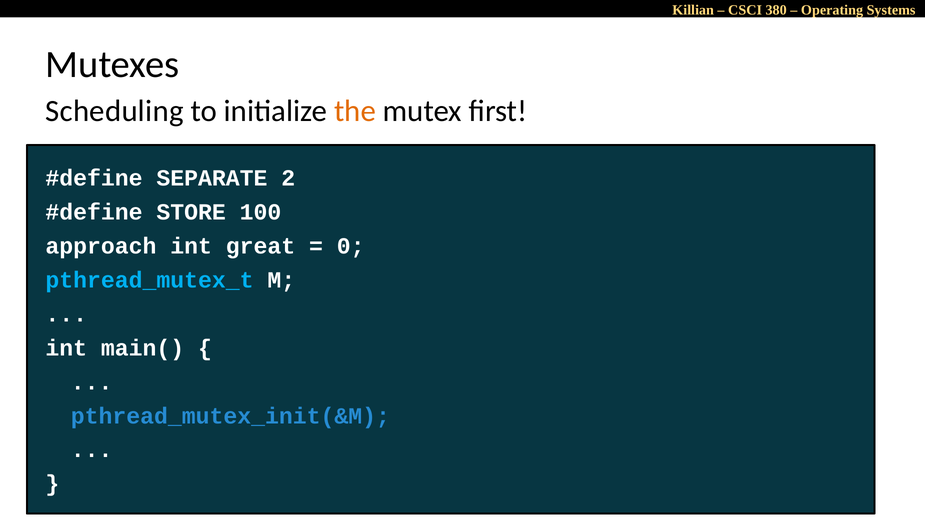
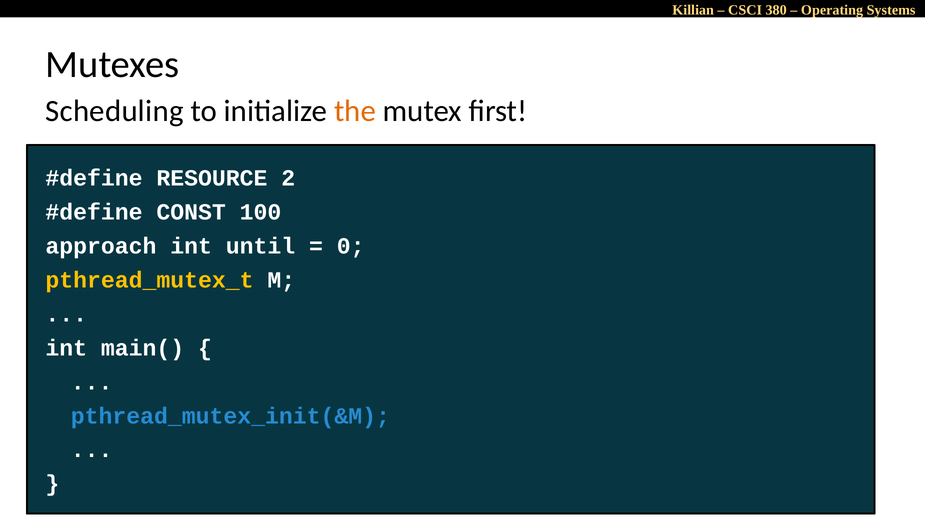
SEPARATE: SEPARATE -> RESOURCE
STORE: STORE -> CONST
great: great -> until
pthread_mutex_t colour: light blue -> yellow
